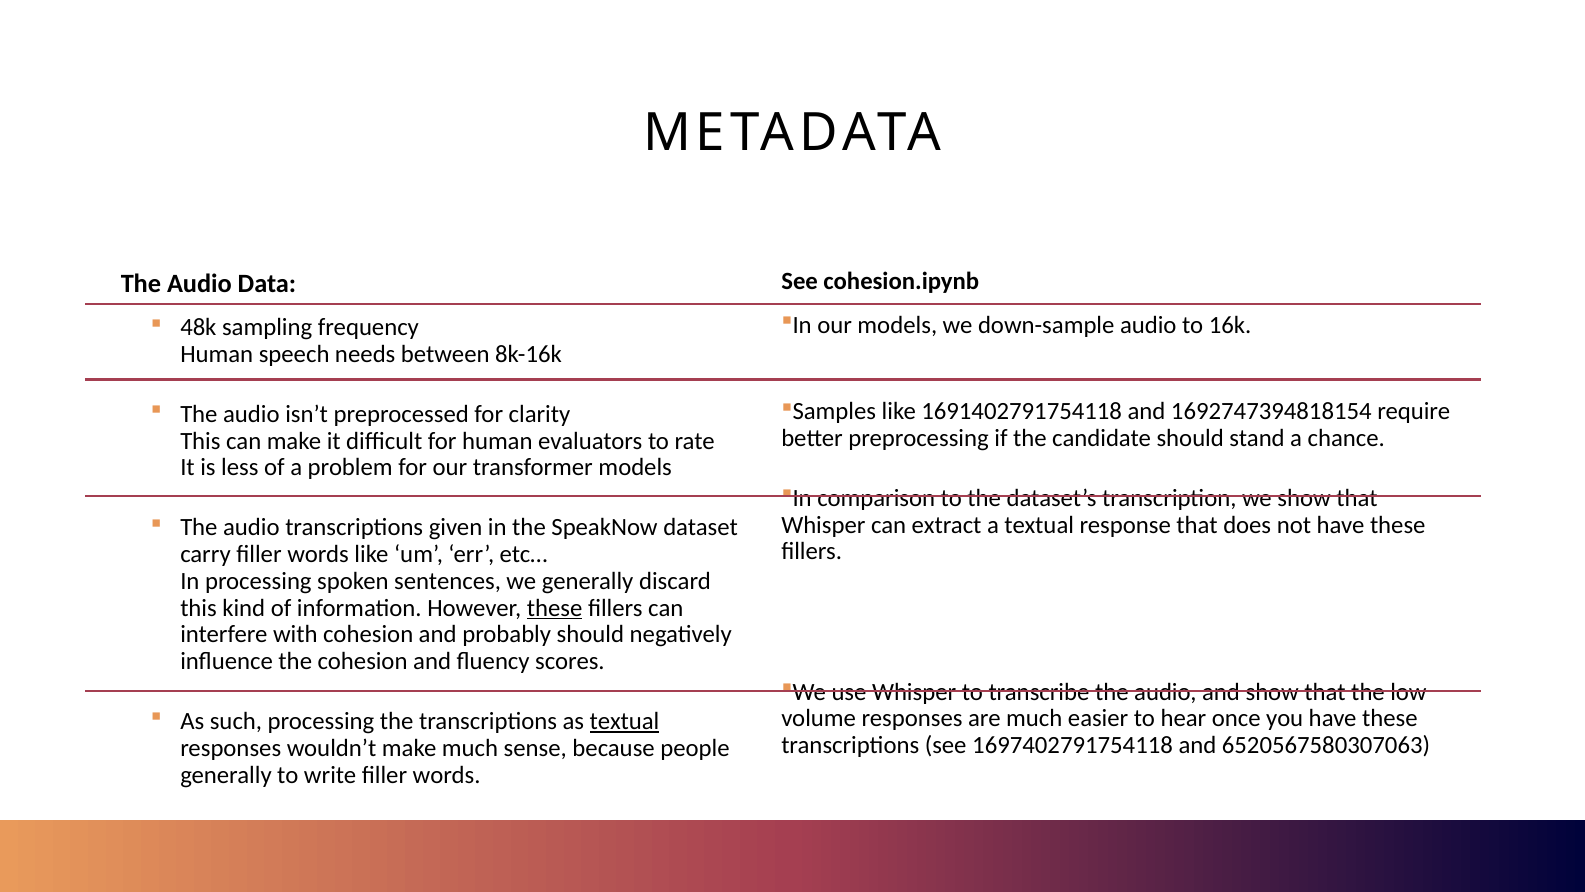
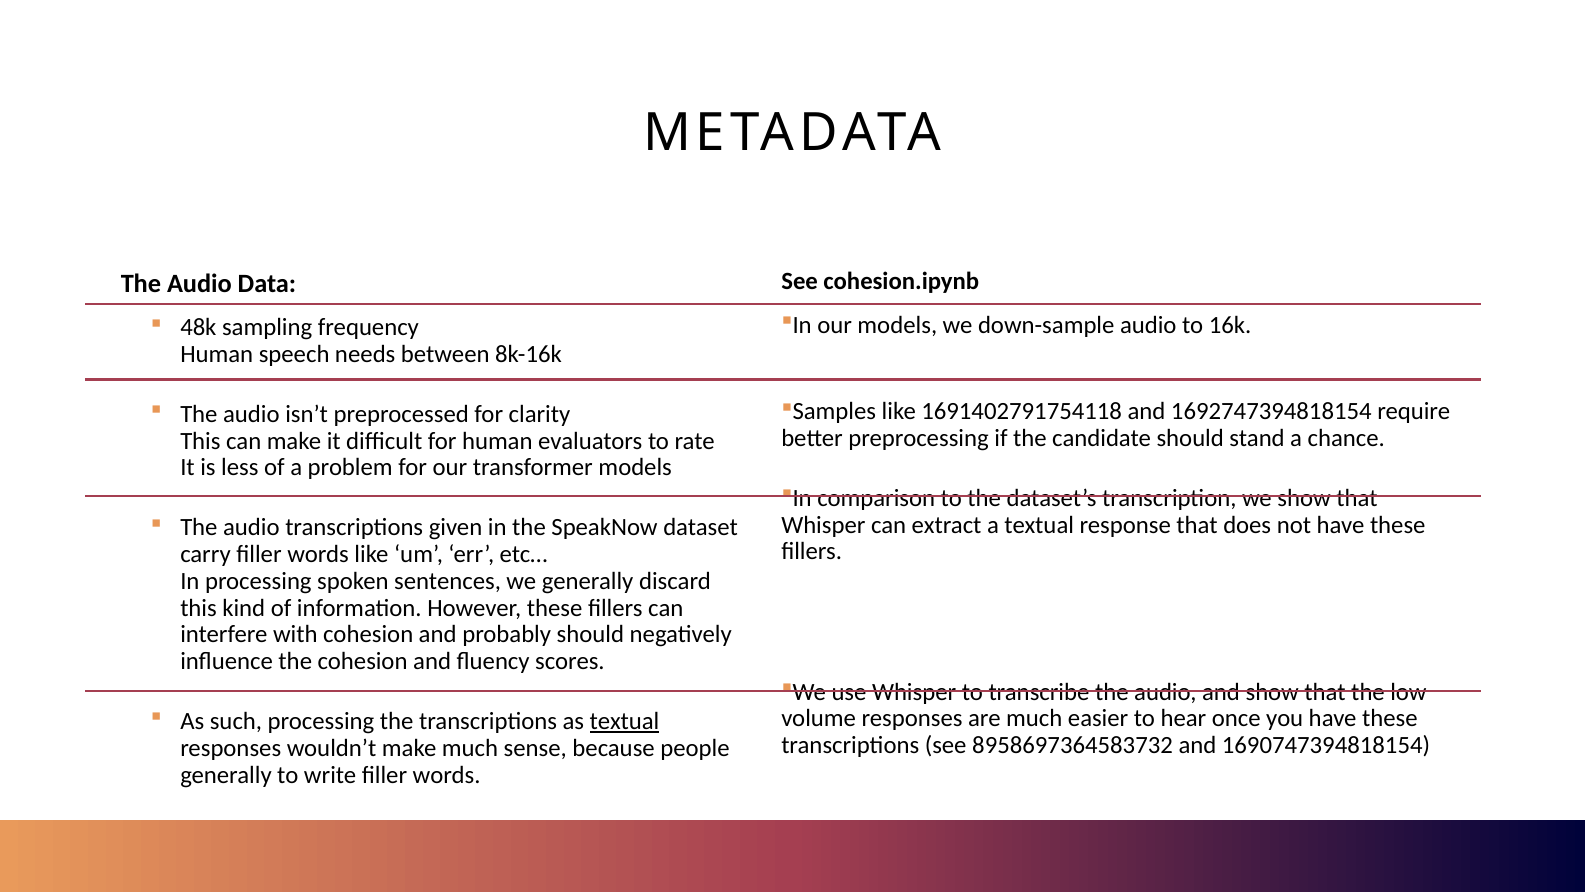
these at (555, 608) underline: present -> none
1697402791754118: 1697402791754118 -> 8958697364583732
6520567580307063: 6520567580307063 -> 1690747394818154
